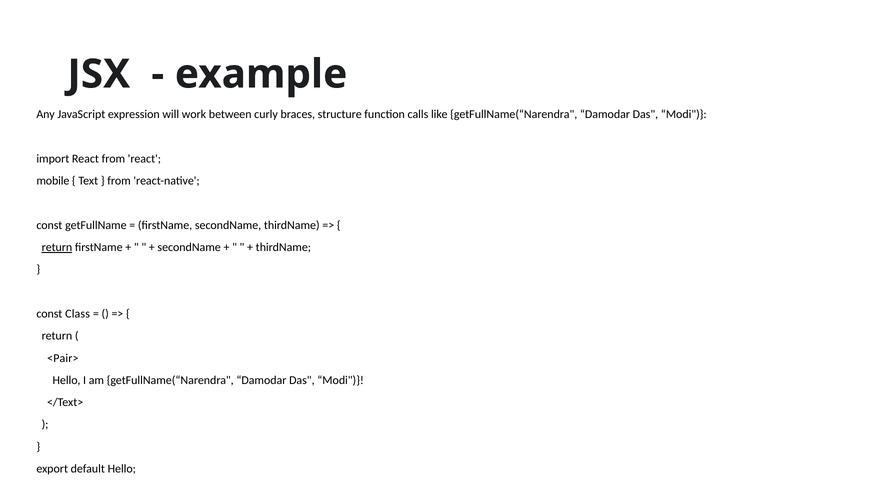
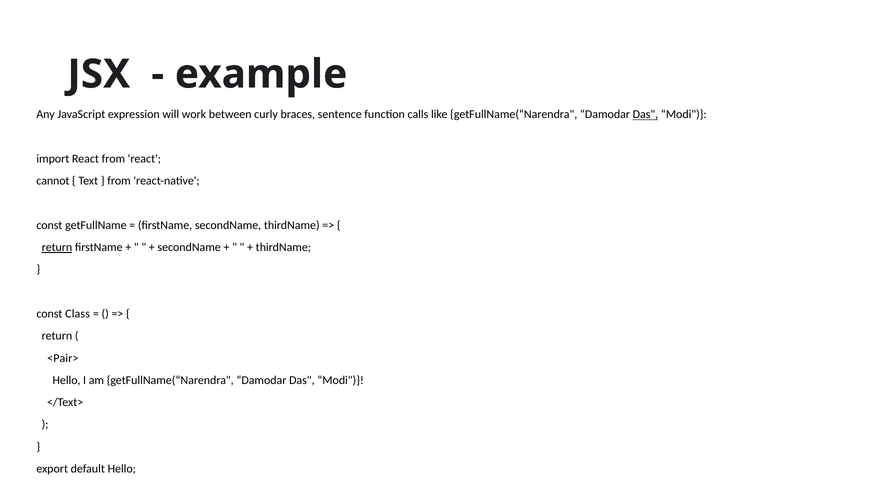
structure: structure -> sentence
Das at (645, 115) underline: none -> present
mobile: mobile -> cannot
